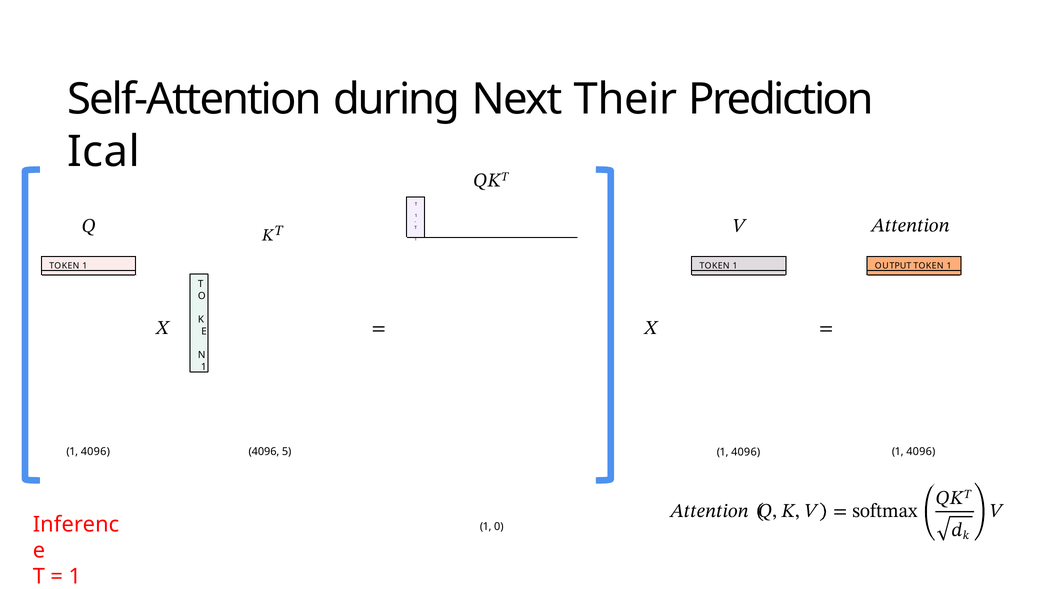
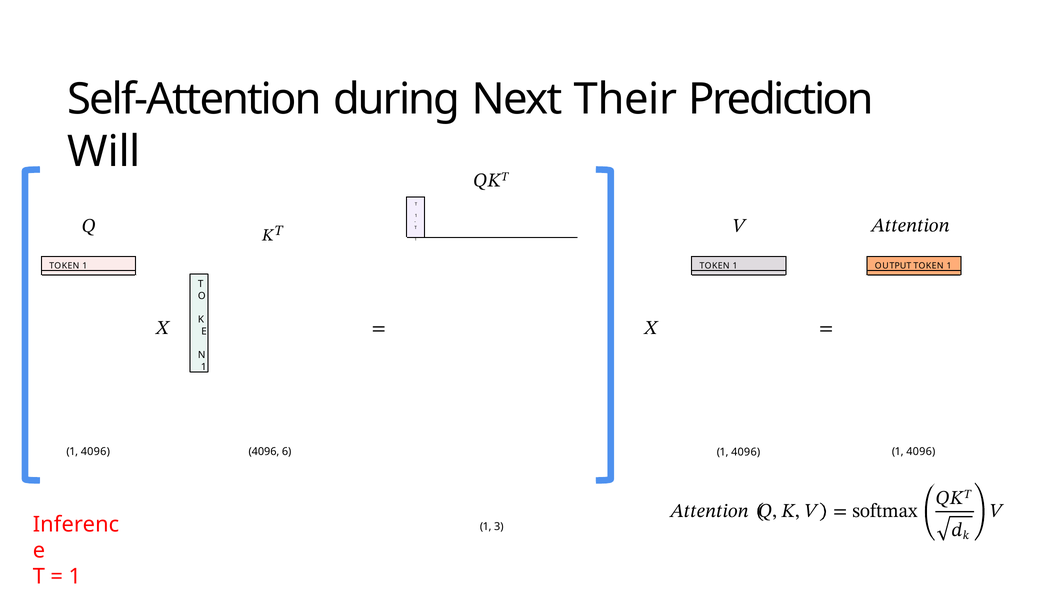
Ical: Ical -> Will
5: 5 -> 6
0: 0 -> 3
